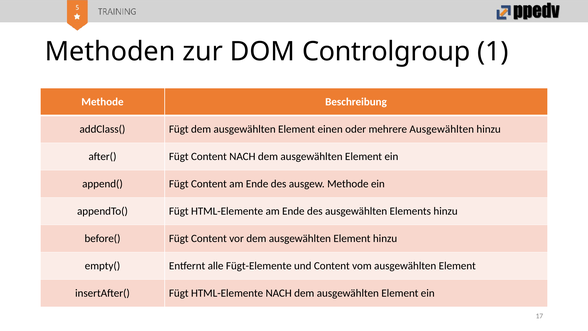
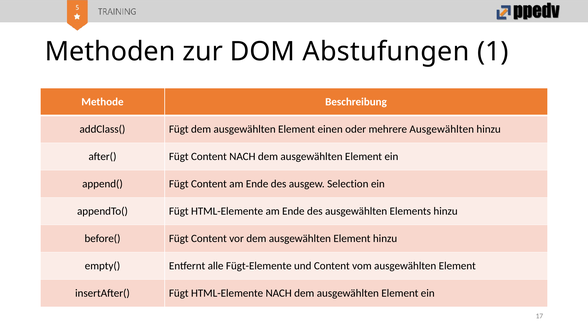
Controlgroup: Controlgroup -> Abstufungen
ausgew Methode: Methode -> Selection
